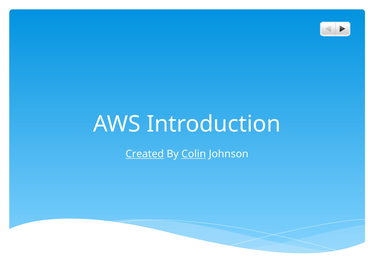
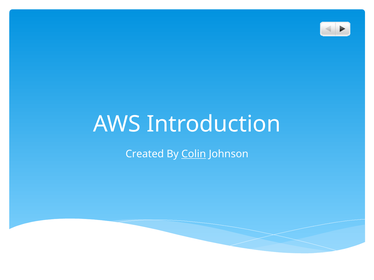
Created underline: present -> none
